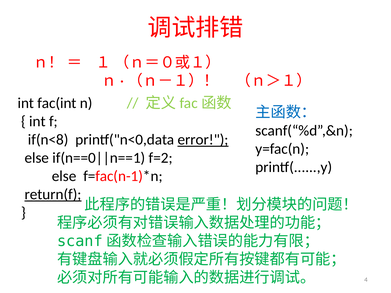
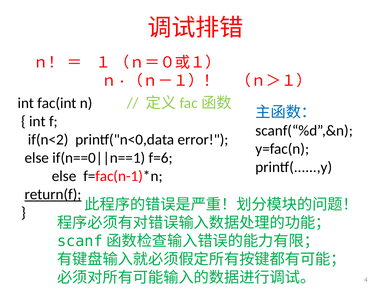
if(n<8: if(n<8 -> if(n<2
error underline: present -> none
f=2: f=2 -> f=6
